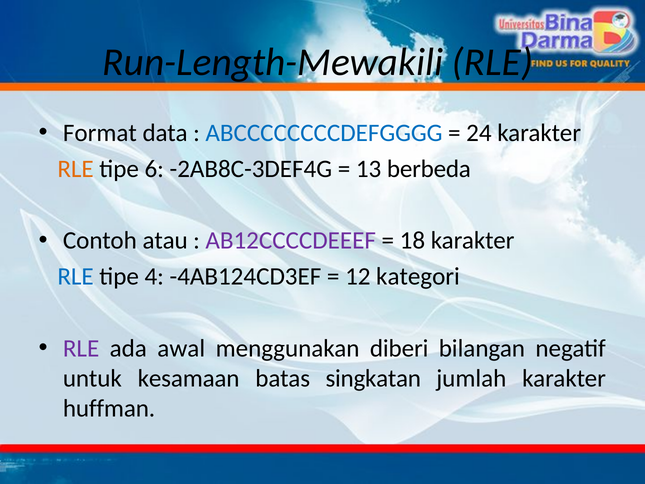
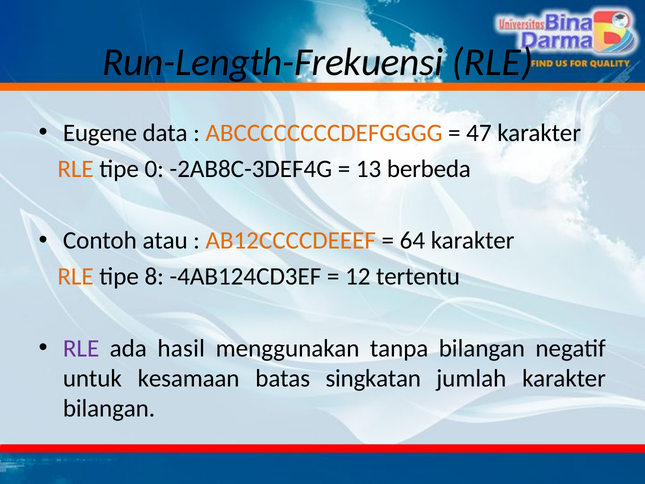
Run-Length-Mewakili: Run-Length-Mewakili -> Run-Length-Frekuensi
Format: Format -> Eugene
ABCCCCCCCCDEFGGGG colour: blue -> orange
24: 24 -> 47
6: 6 -> 0
AB12CCCCDEEEF colour: purple -> orange
18: 18 -> 64
RLE at (76, 276) colour: blue -> orange
4: 4 -> 8
kategori: kategori -> tertentu
awal: awal -> hasil
diberi: diberi -> tanpa
huffman at (109, 408): huffman -> bilangan
